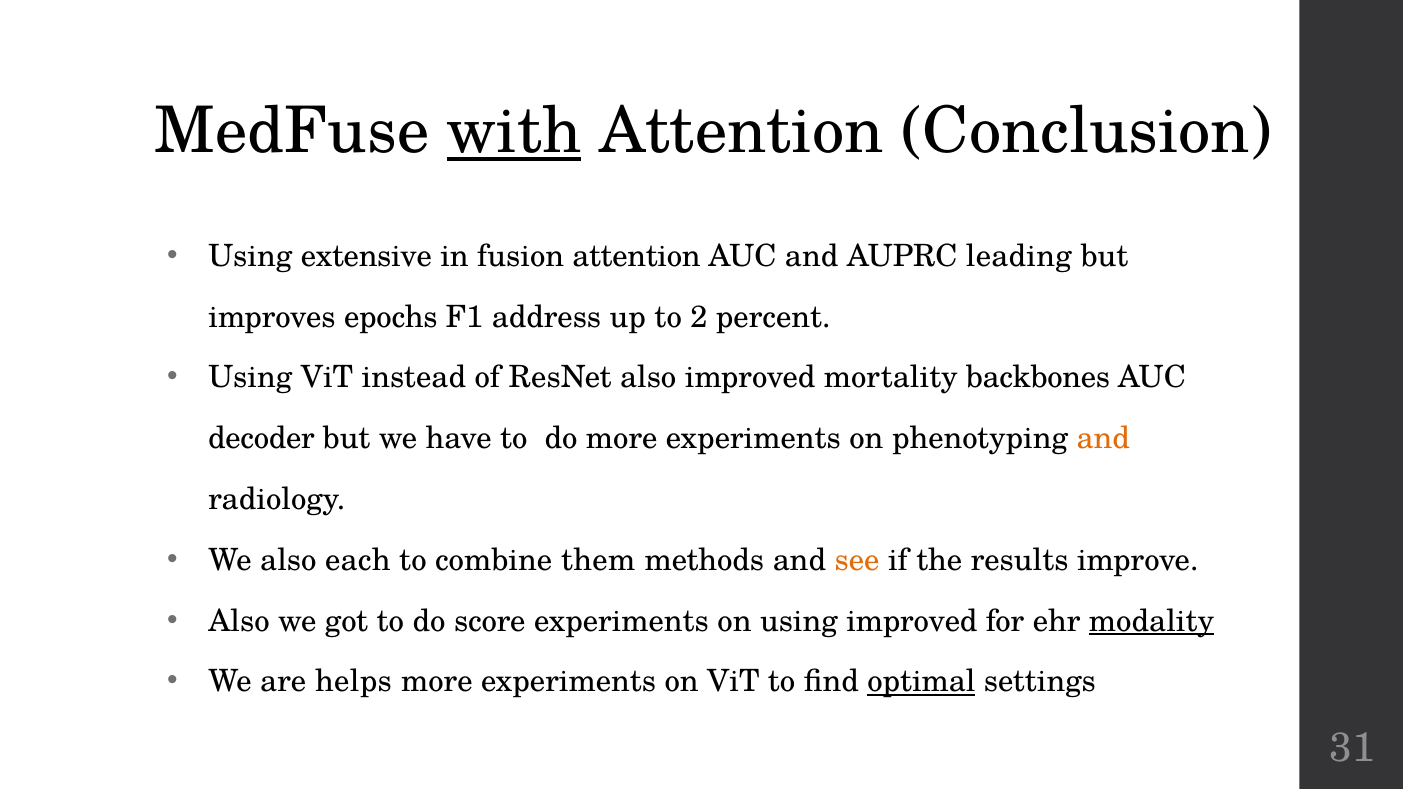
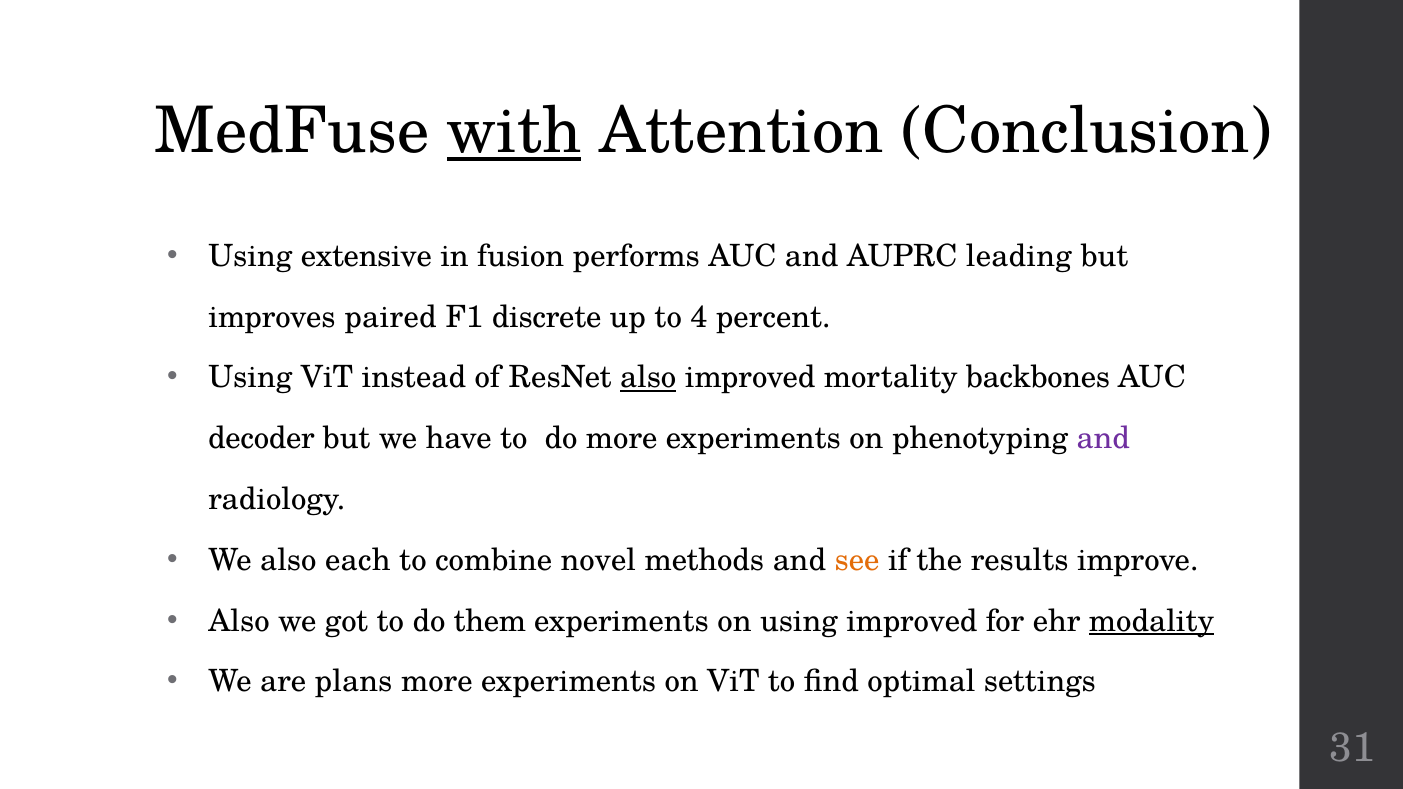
fusion attention: attention -> performs
epochs: epochs -> paired
address: address -> discrete
2: 2 -> 4
also at (648, 378) underline: none -> present
and at (1103, 439) colour: orange -> purple
them: them -> novel
score: score -> them
helps: helps -> plans
optimal underline: present -> none
